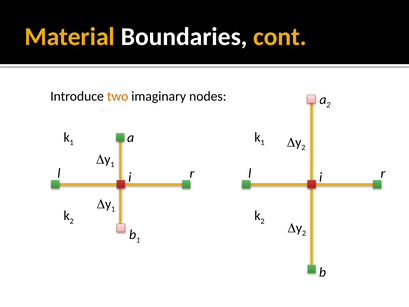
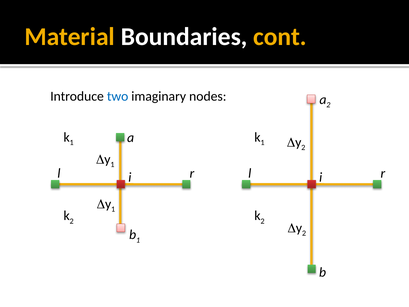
two colour: orange -> blue
